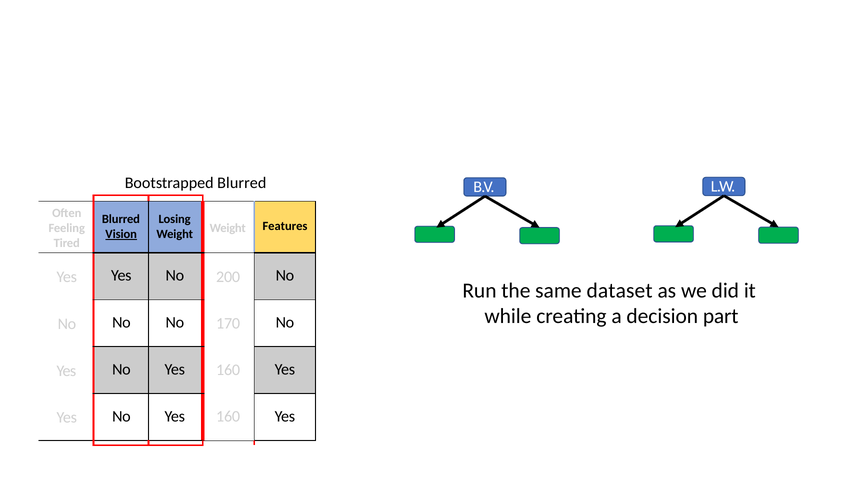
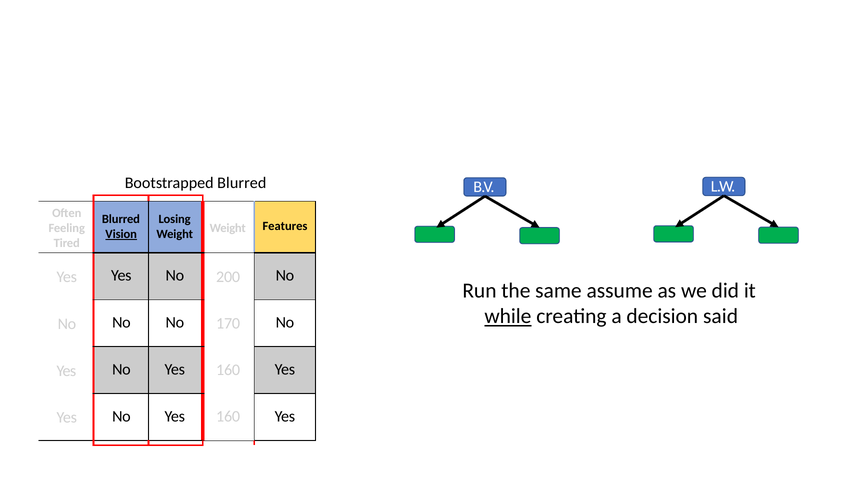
dataset: dataset -> assume
while underline: none -> present
part: part -> said
